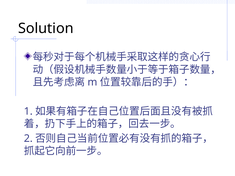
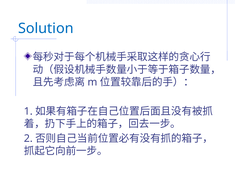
Solution colour: black -> blue
